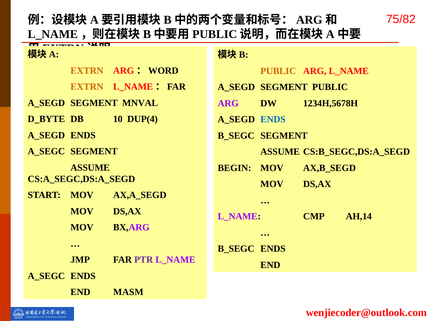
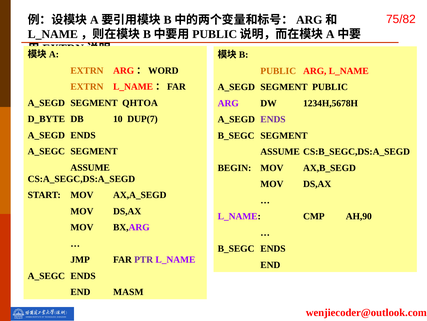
MNVAL: MNVAL -> QHTOA
DUP(4: DUP(4 -> DUP(7
ENDS at (273, 119) colour: blue -> purple
AH,14: AH,14 -> AH,90
